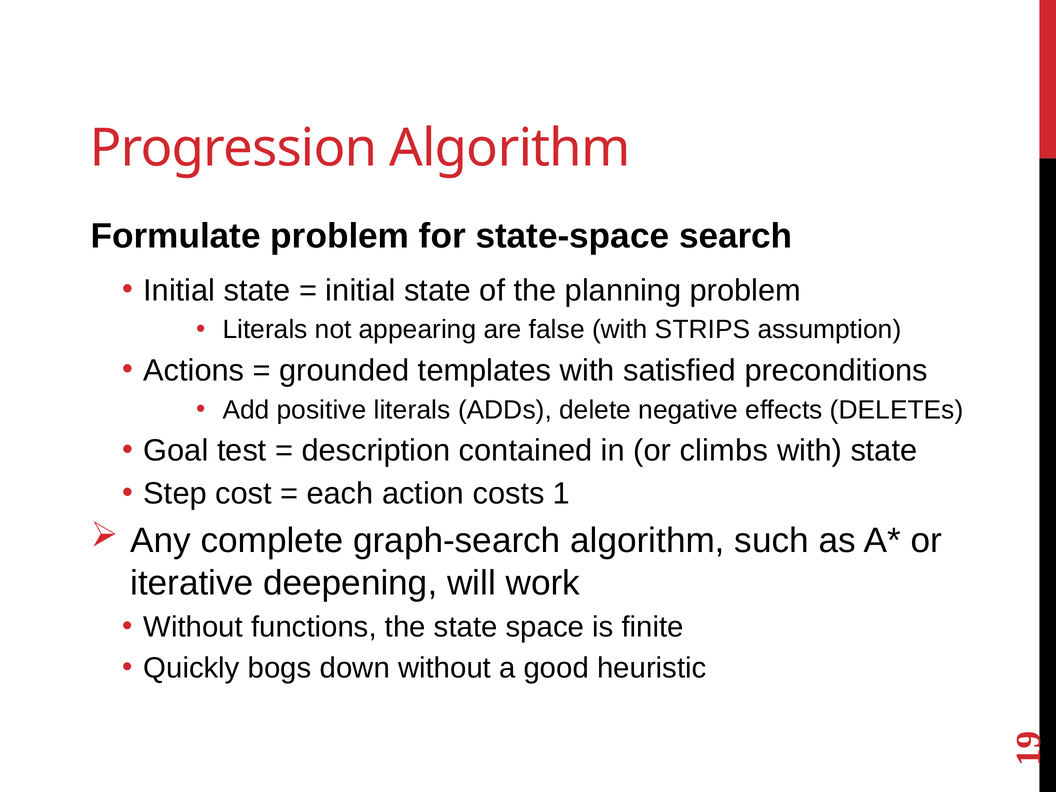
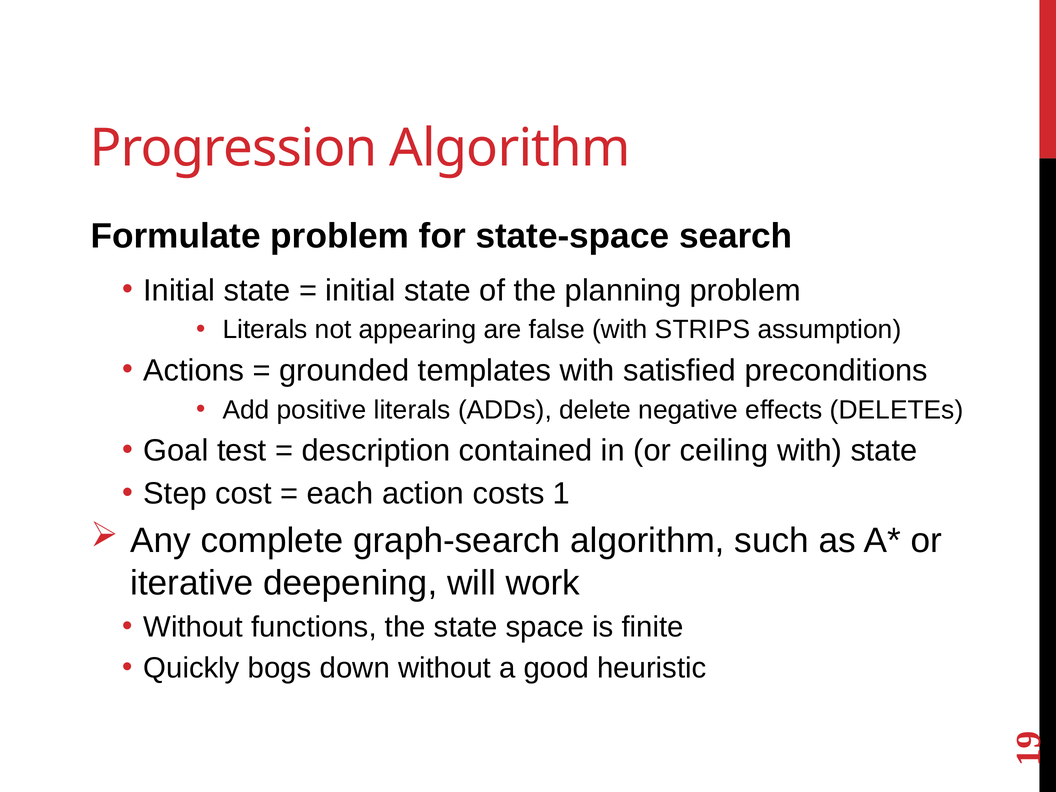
climbs: climbs -> ceiling
